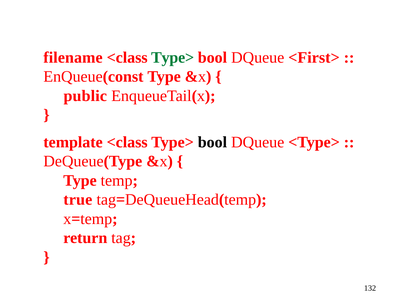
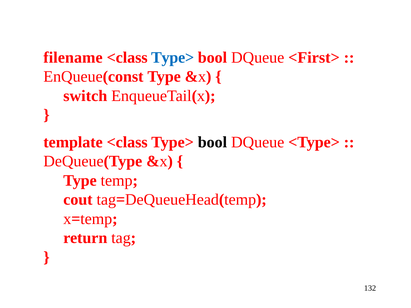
Type> at (173, 58) colour: green -> blue
public: public -> switch
true: true -> cout
